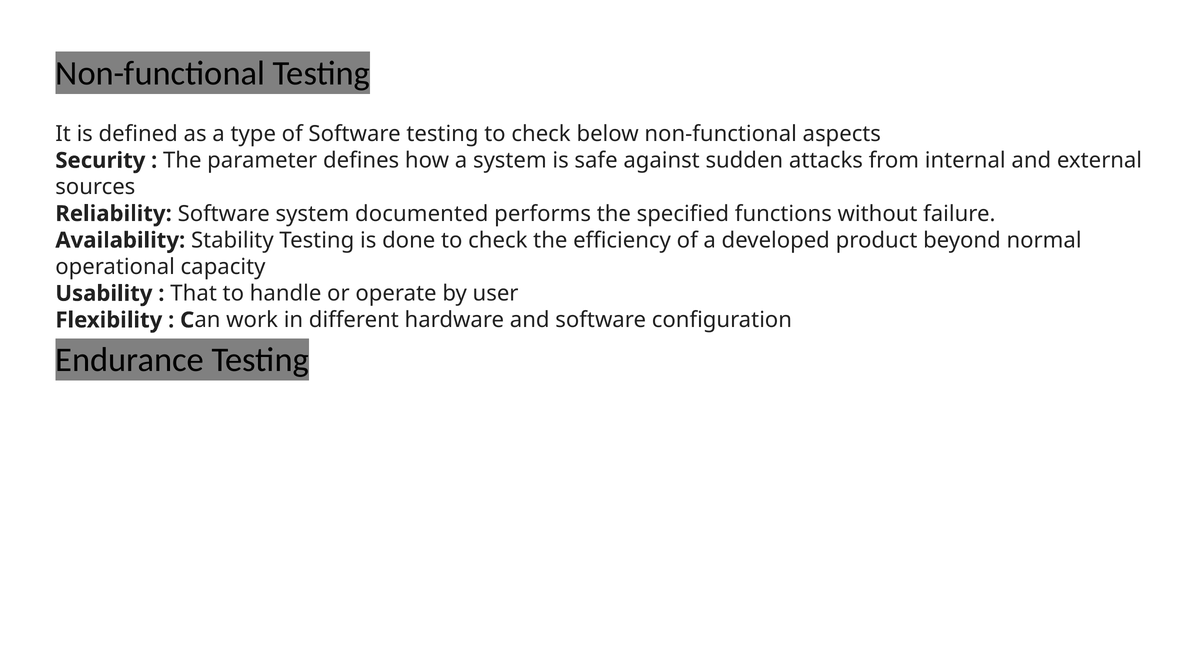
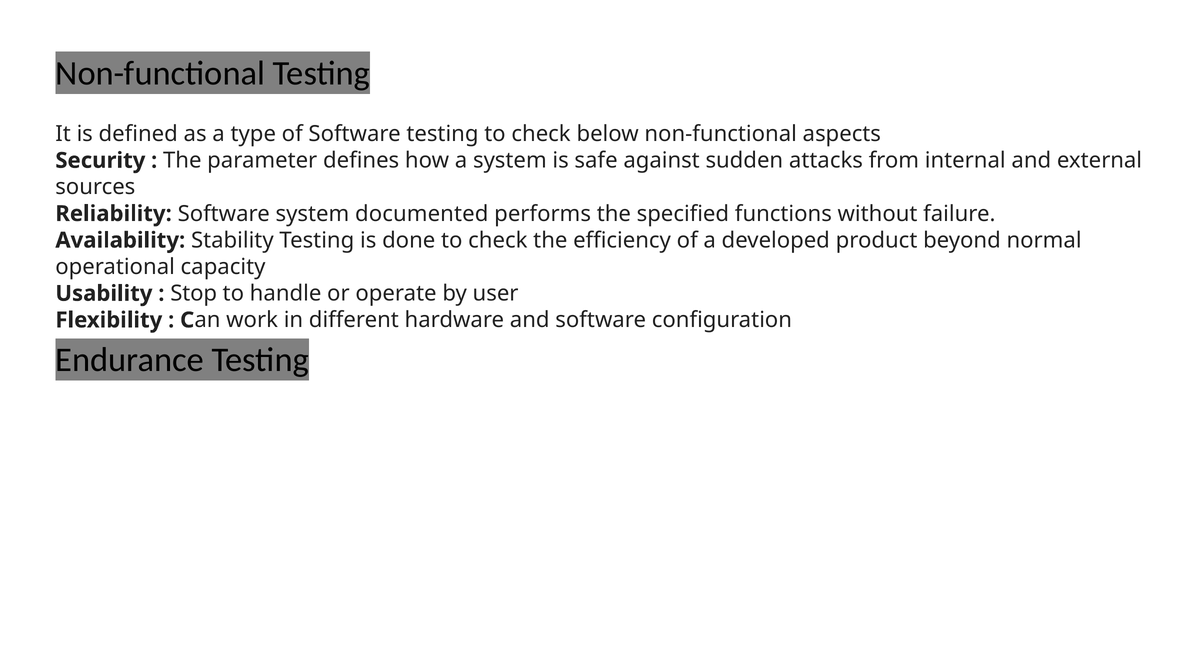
That: That -> Stop
